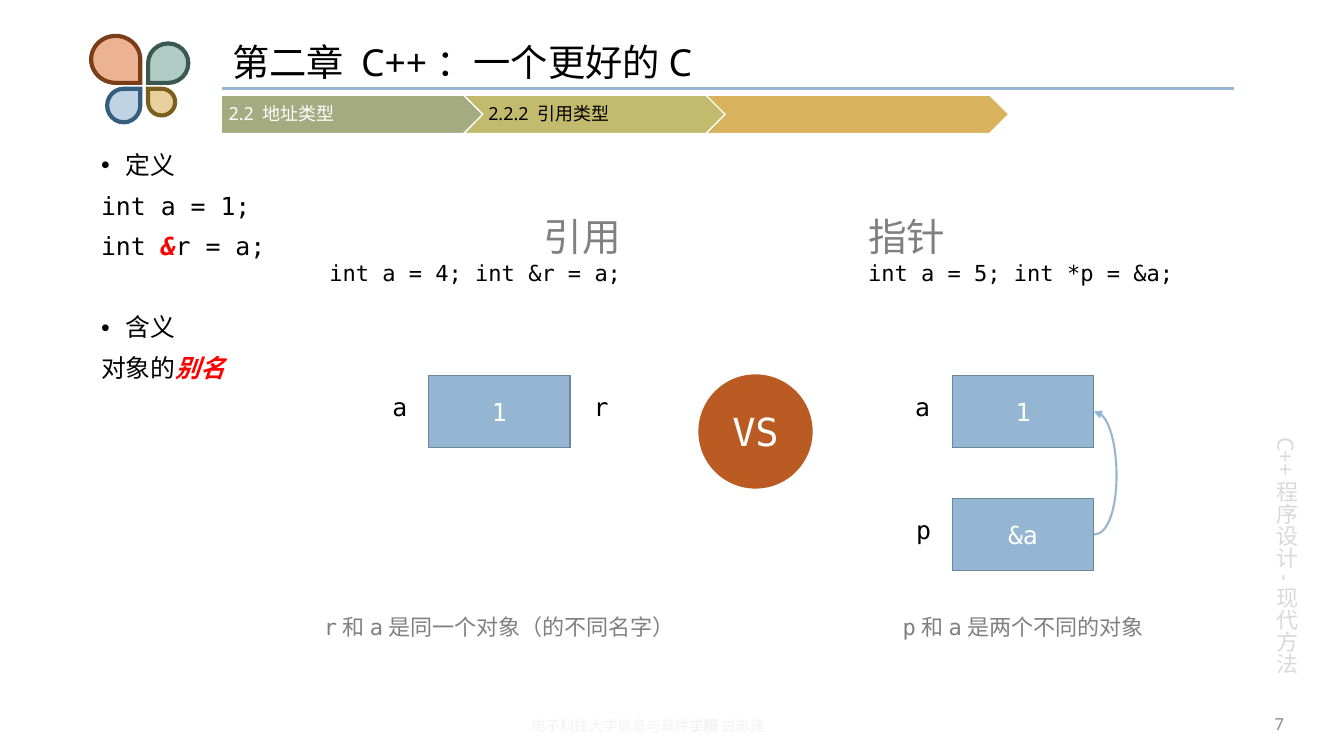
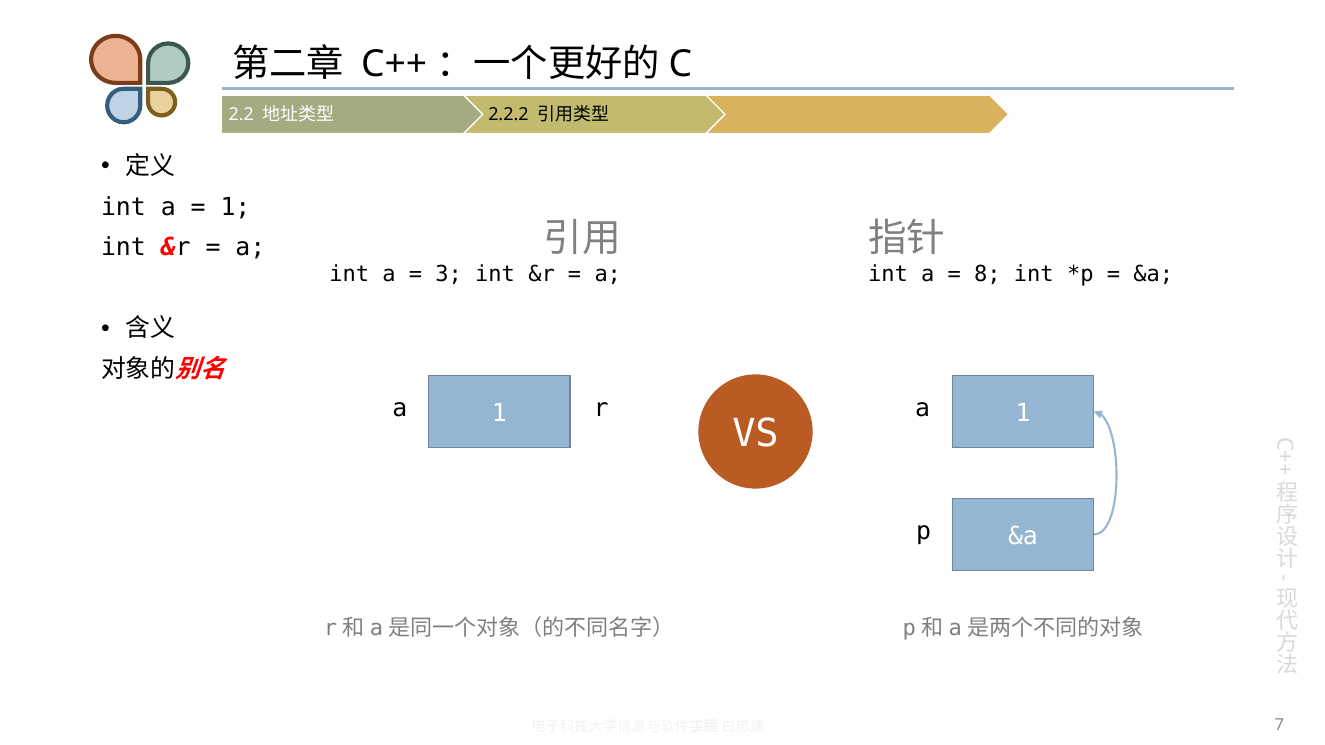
4: 4 -> 3
5: 5 -> 8
